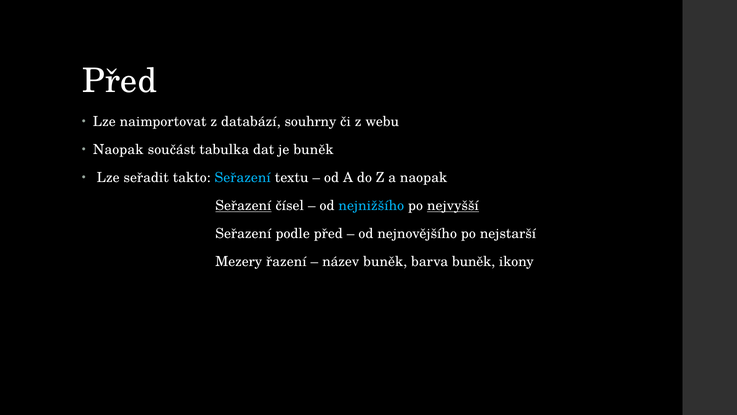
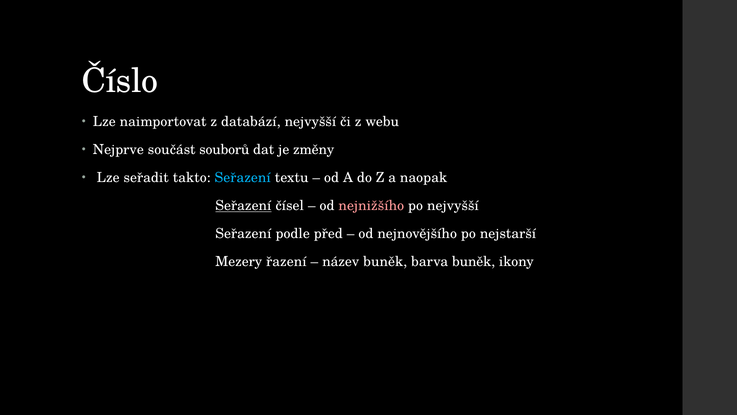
Před at (120, 81): Před -> Číslo
databází souhrny: souhrny -> nejvyšší
Naopak at (118, 149): Naopak -> Nejprve
tabulka: tabulka -> souborů
je buněk: buněk -> změny
nejnižšího colour: light blue -> pink
nejvyšší at (453, 206) underline: present -> none
